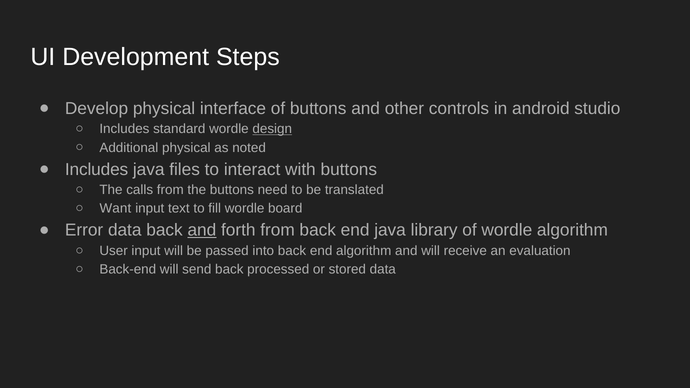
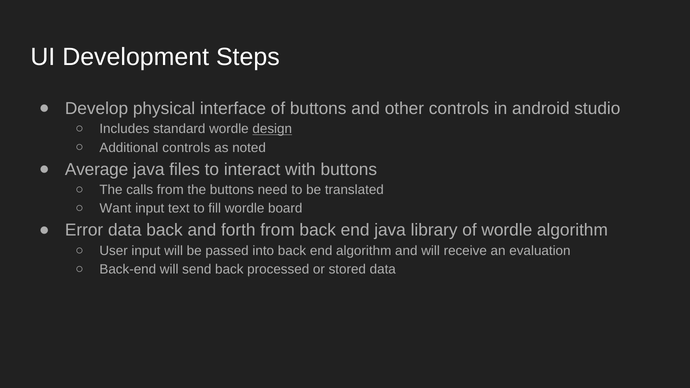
Additional physical: physical -> controls
Includes at (97, 169): Includes -> Average
and at (202, 230) underline: present -> none
